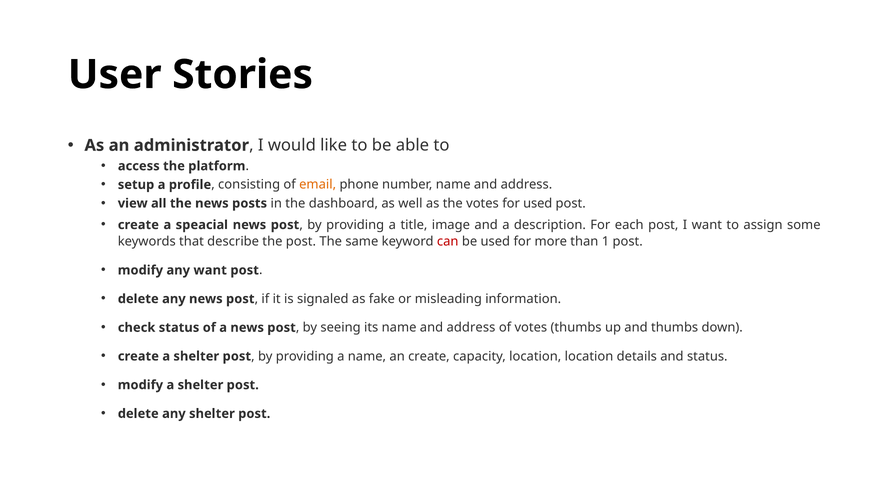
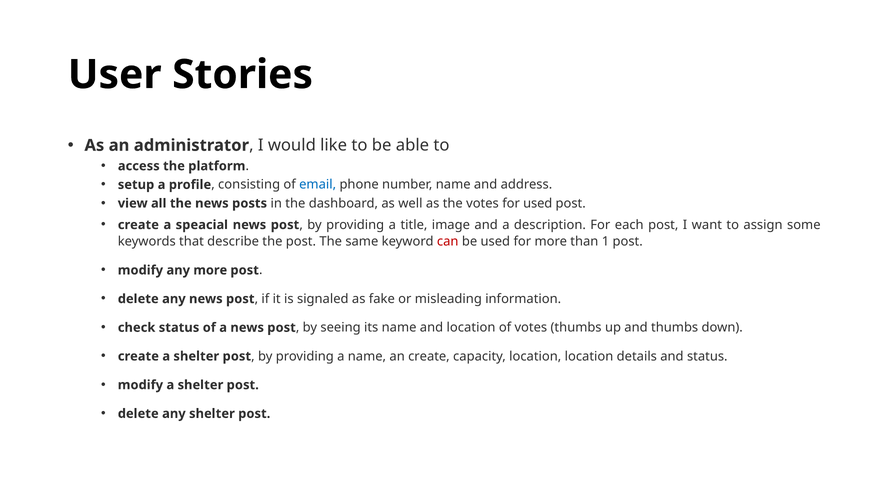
email colour: orange -> blue
any want: want -> more
its name and address: address -> location
